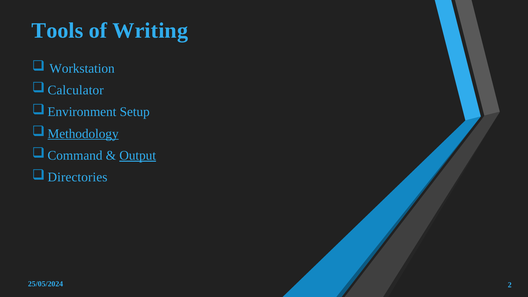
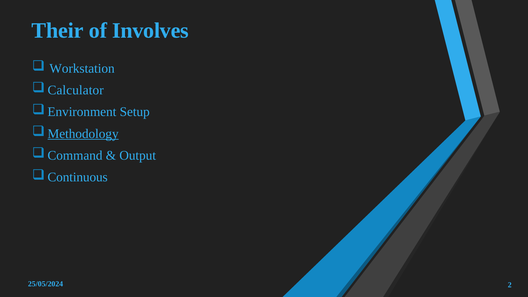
Tools: Tools -> Their
Writing: Writing -> Involves
Output underline: present -> none
Directories: Directories -> Continuous
